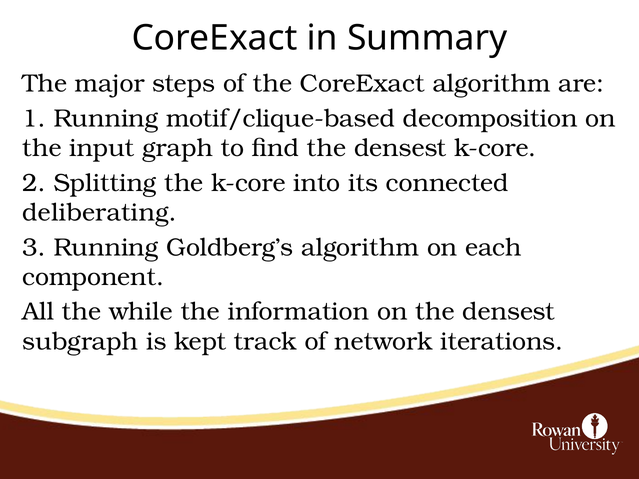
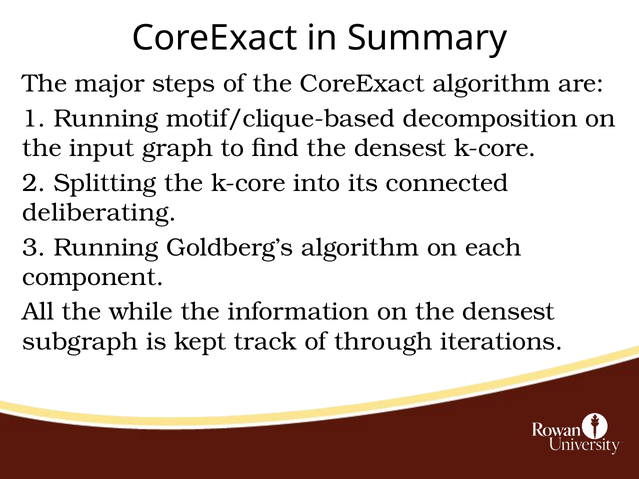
network: network -> through
